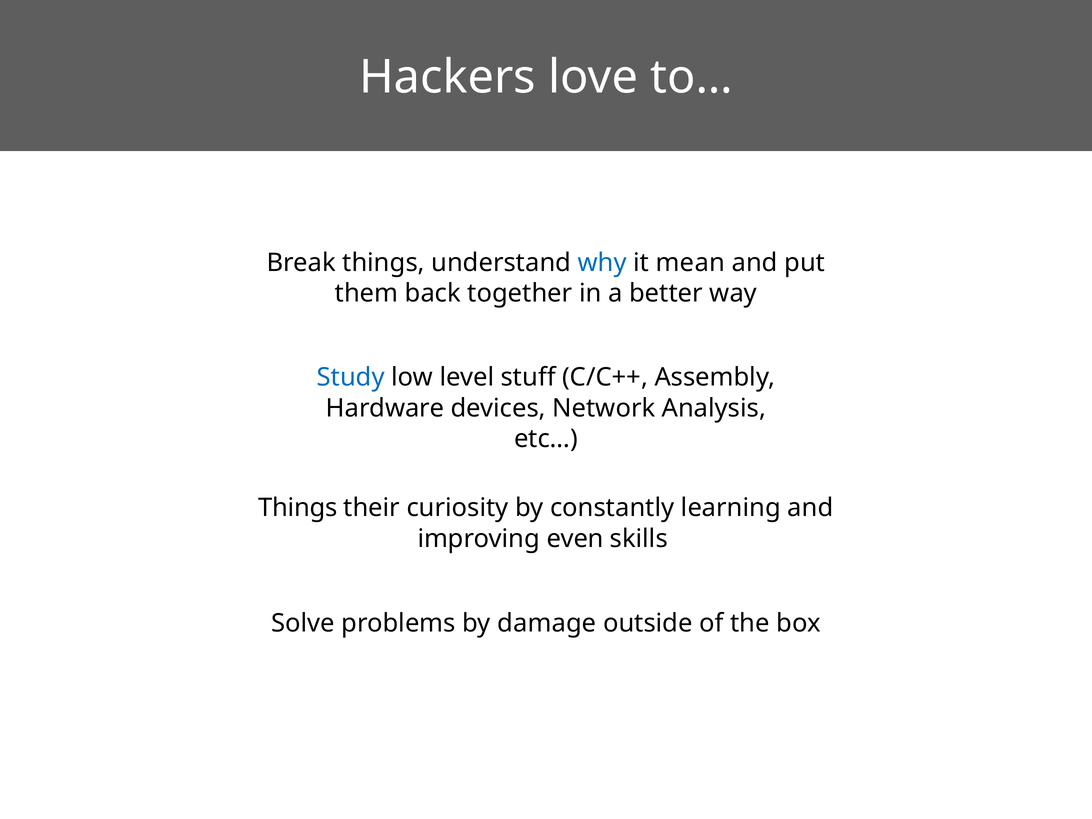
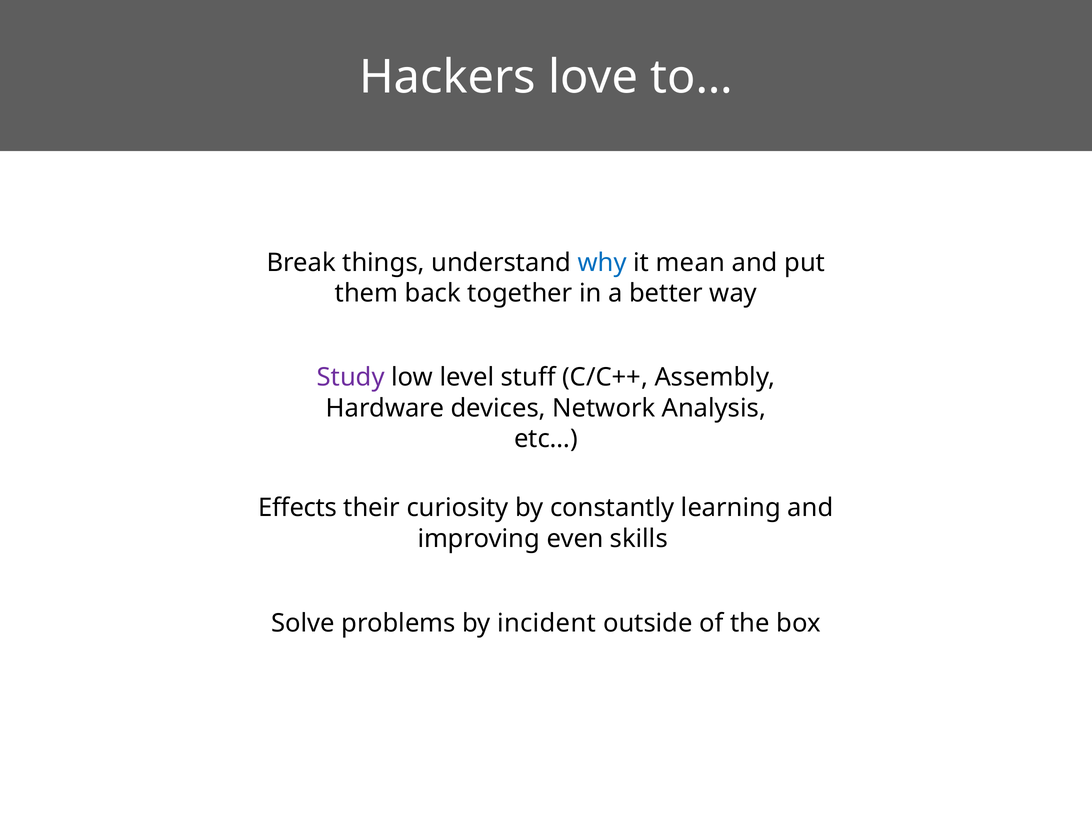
Study colour: blue -> purple
Things at (298, 508): Things -> Effects
damage: damage -> incident
